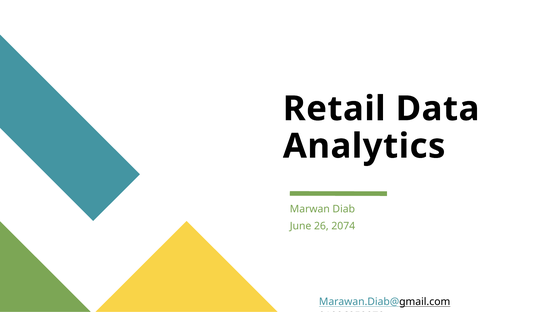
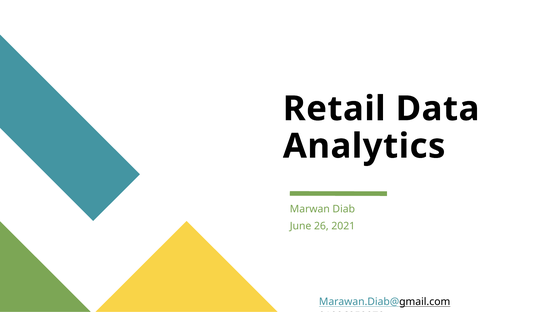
2074: 2074 -> 2021
